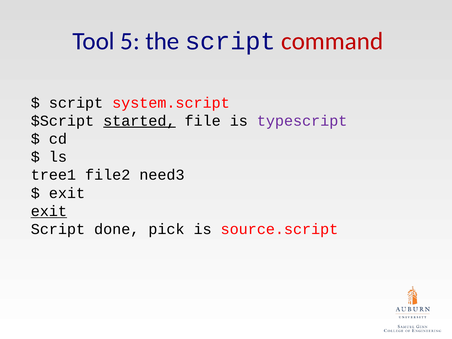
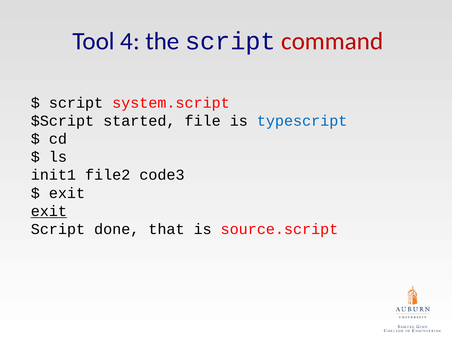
5: 5 -> 4
started underline: present -> none
typescript colour: purple -> blue
tree1: tree1 -> init1
need3: need3 -> code3
pick: pick -> that
